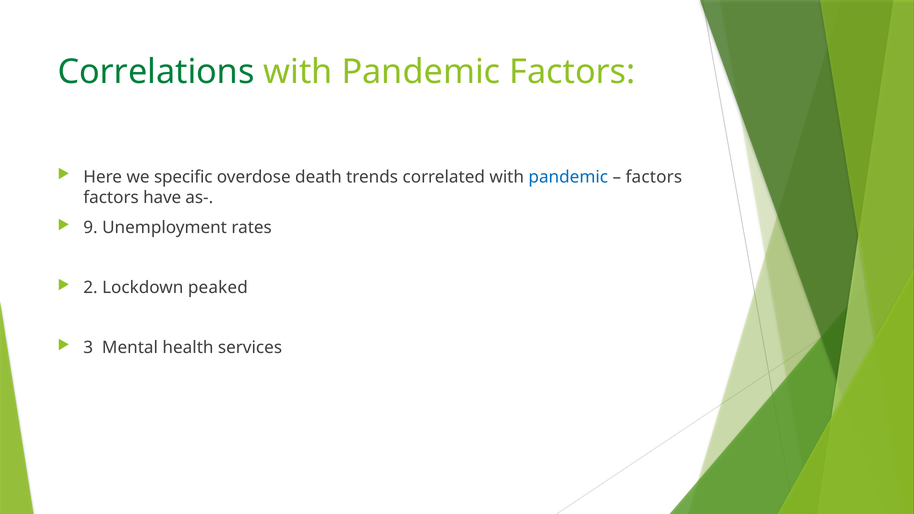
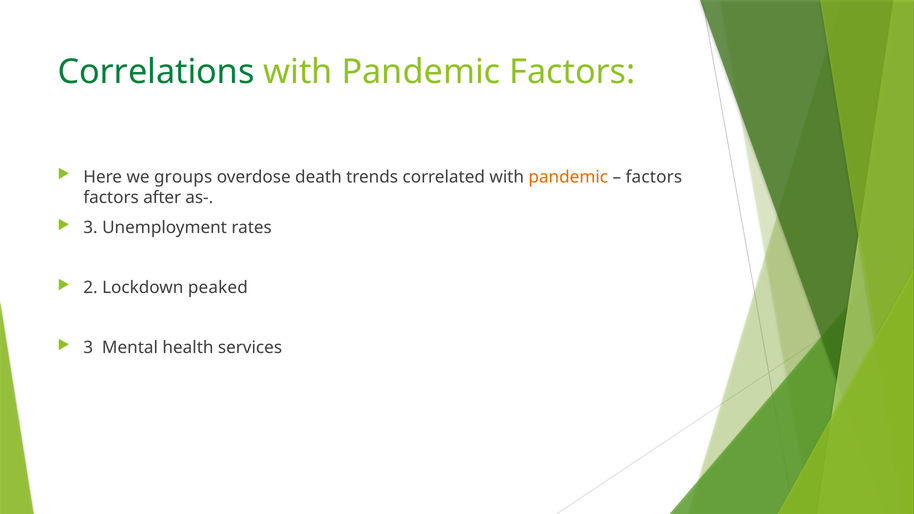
specific: specific -> groups
pandemic at (568, 177) colour: blue -> orange
have: have -> after
9 at (91, 228): 9 -> 3
